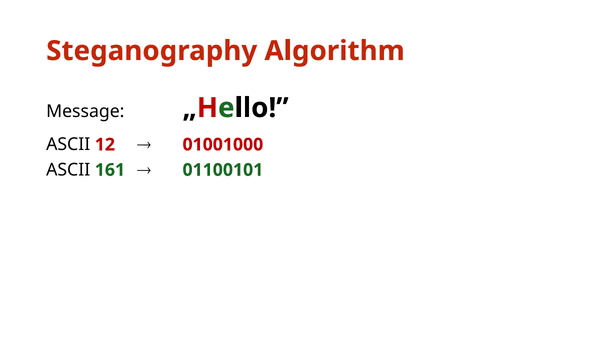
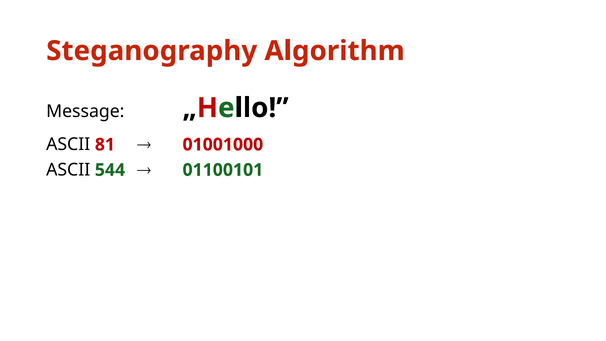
12: 12 -> 81
161: 161 -> 544
